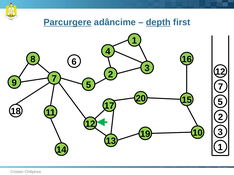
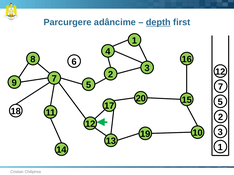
Parcurgere underline: present -> none
